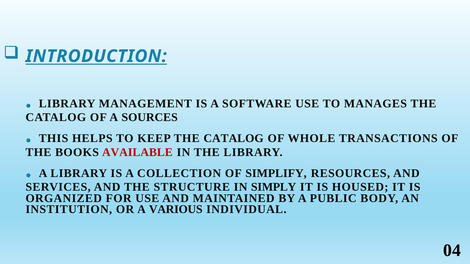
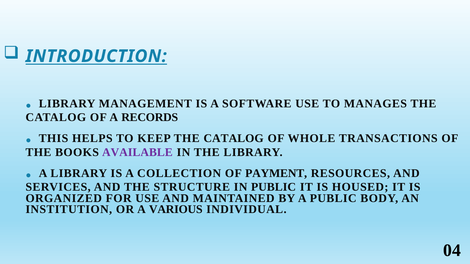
SOURCES: SOURCES -> RECORDS
AVAILABLE colour: red -> purple
SIMPLIFY: SIMPLIFY -> PAYMENT
IN SIMPLY: SIMPLY -> PUBLIC
